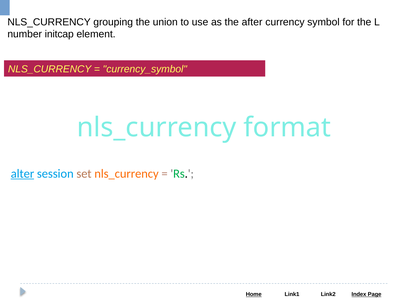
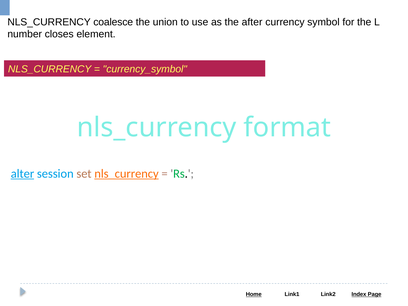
grouping: grouping -> coalesce
initcap: initcap -> closes
nls_currency at (127, 174) underline: none -> present
